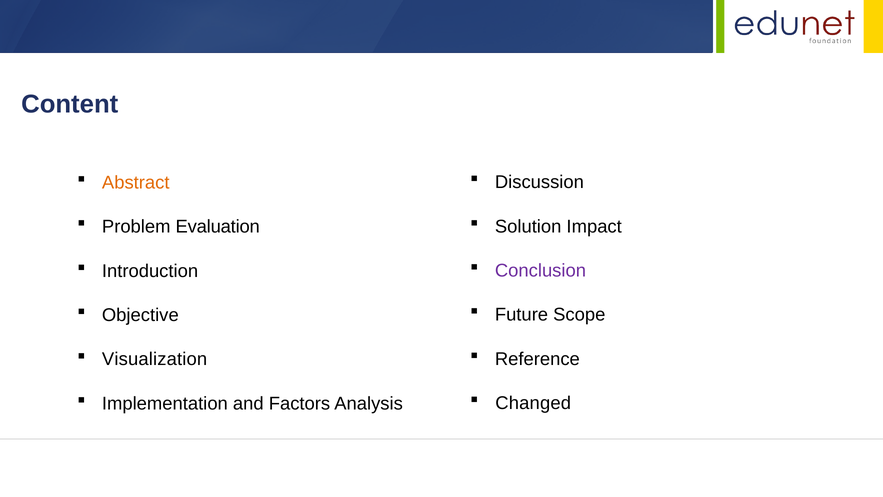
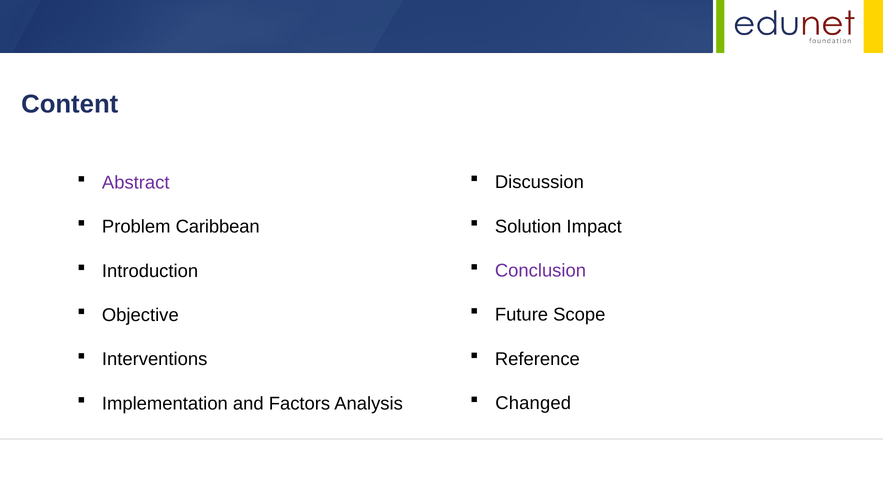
Abstract colour: orange -> purple
Evaluation: Evaluation -> Caribbean
Visualization: Visualization -> Interventions
